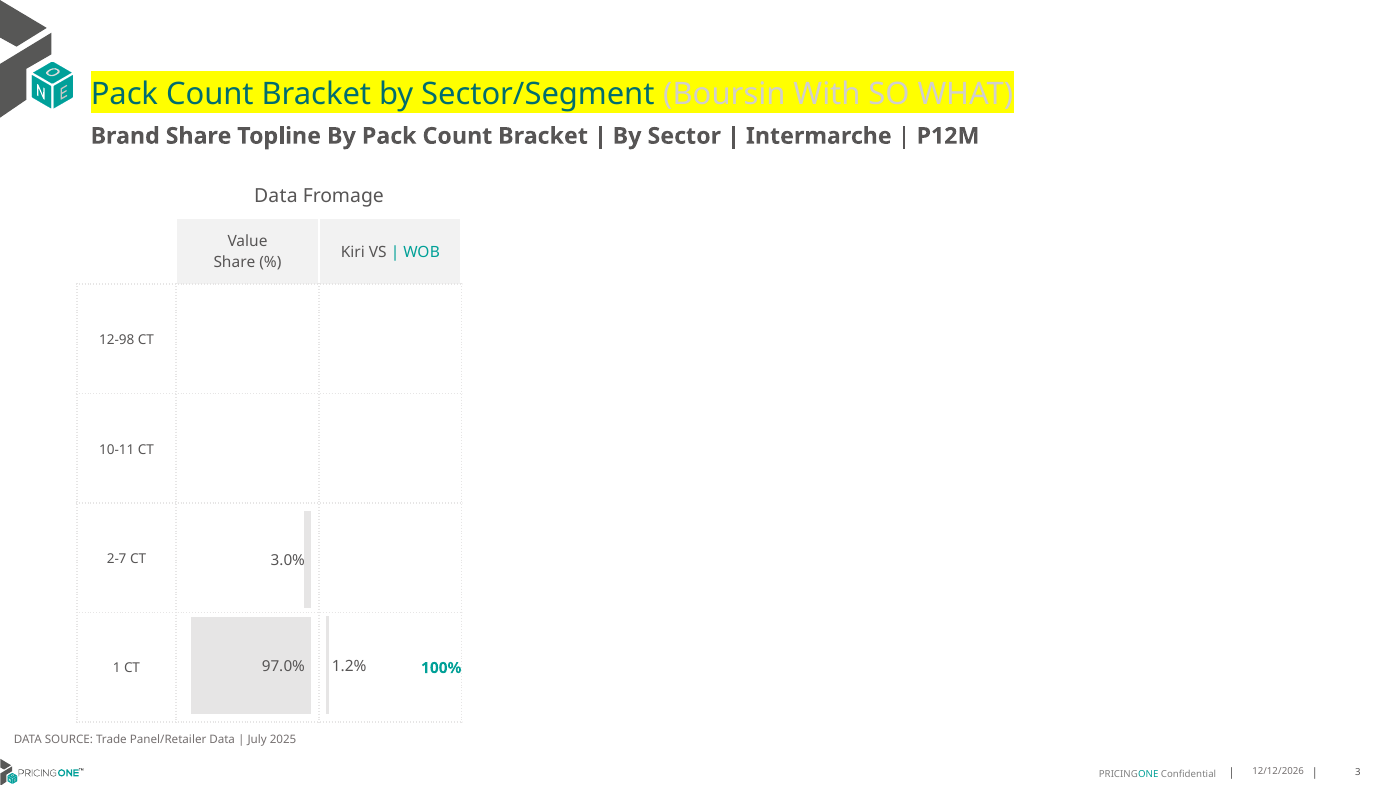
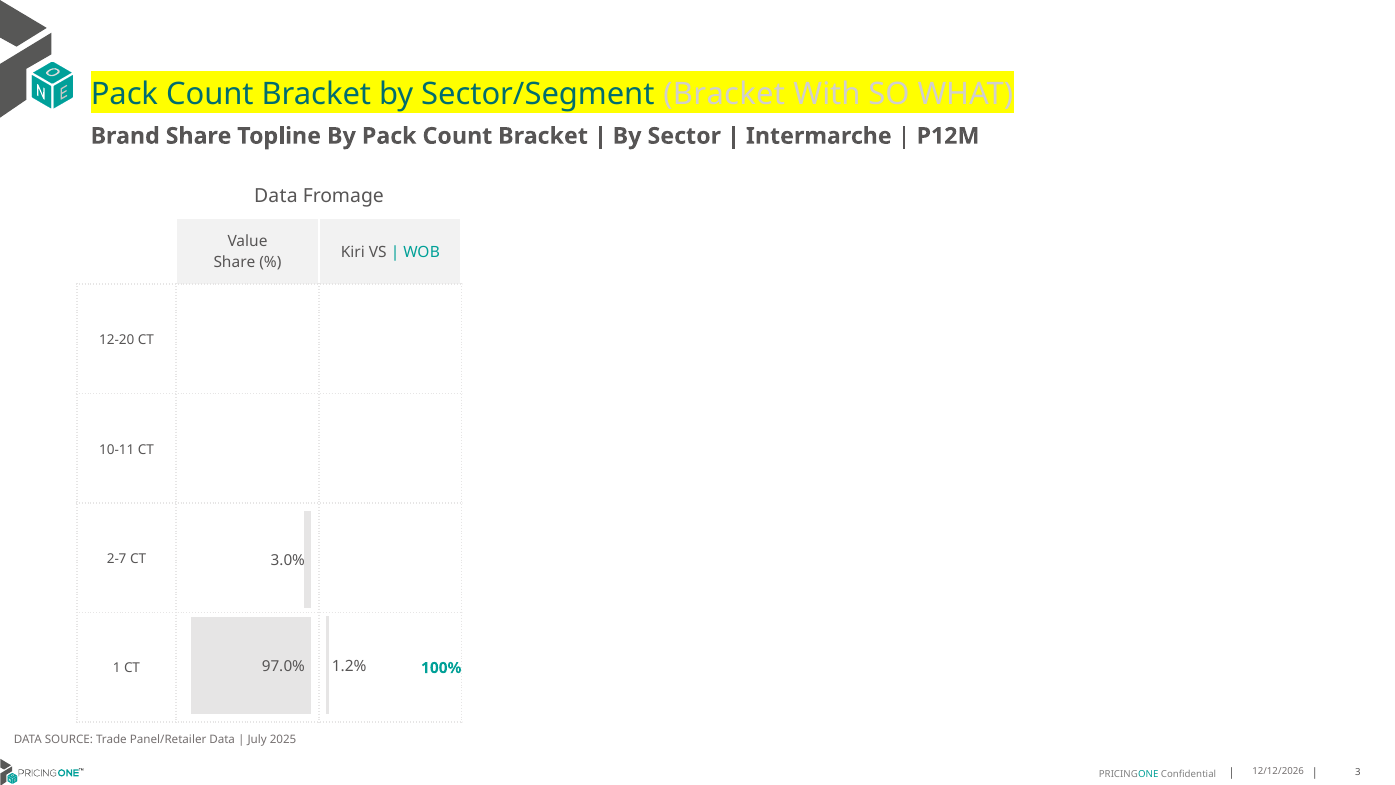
Sector/Segment Boursin: Boursin -> Bracket
12-98: 12-98 -> 12-20
